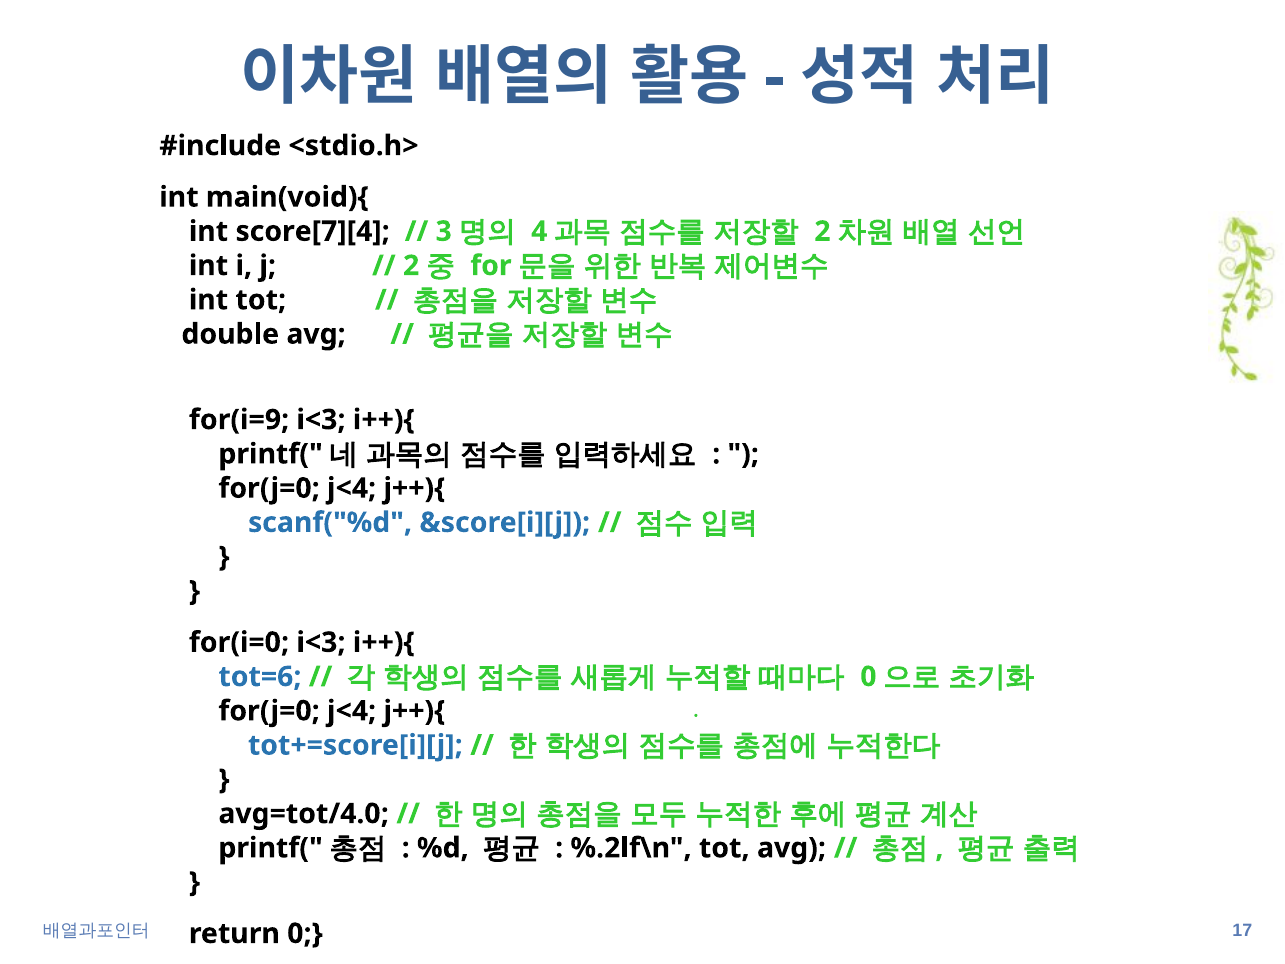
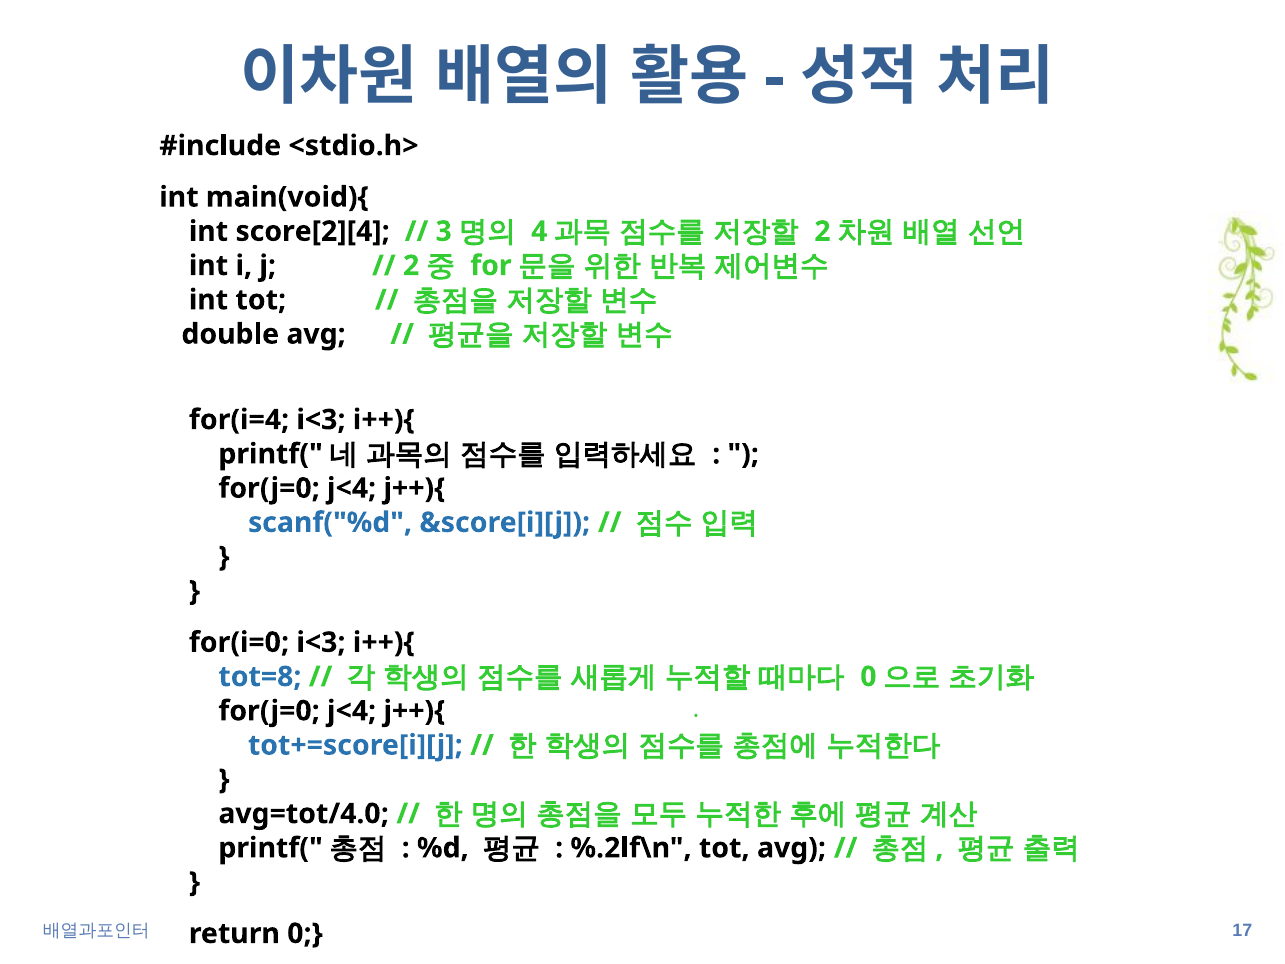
score[7][4: score[7][4 -> score[2][4
for(i=9: for(i=9 -> for(i=4
tot=6: tot=6 -> tot=8
